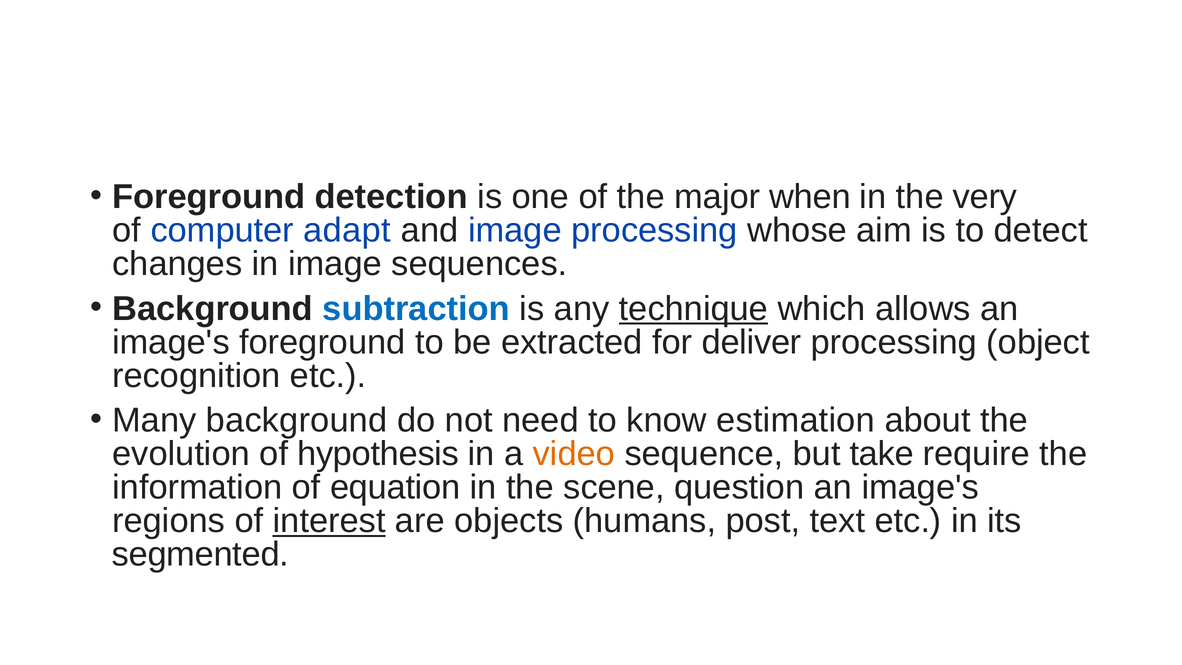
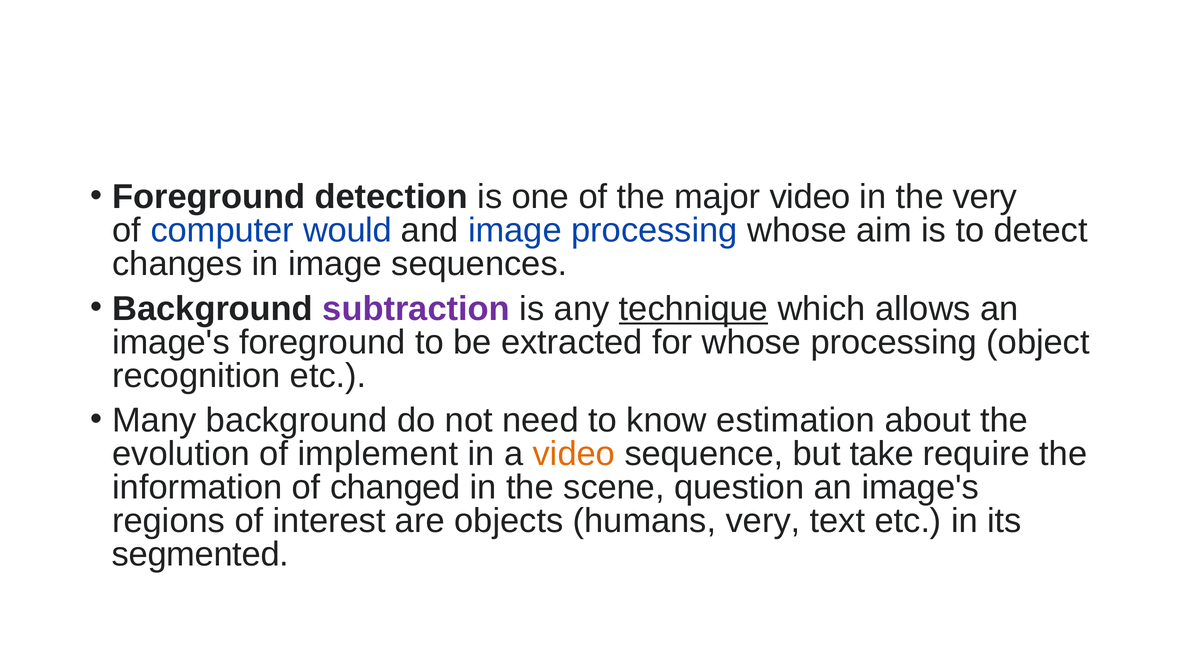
major when: when -> video
adapt: adapt -> would
subtraction colour: blue -> purple
for deliver: deliver -> whose
hypothesis: hypothesis -> implement
equation: equation -> changed
interest underline: present -> none
humans post: post -> very
